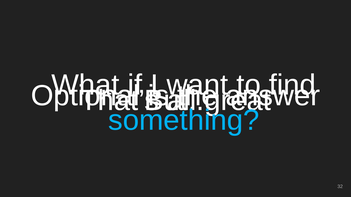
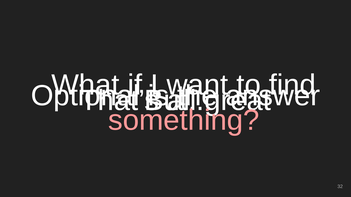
something colour: light blue -> pink
